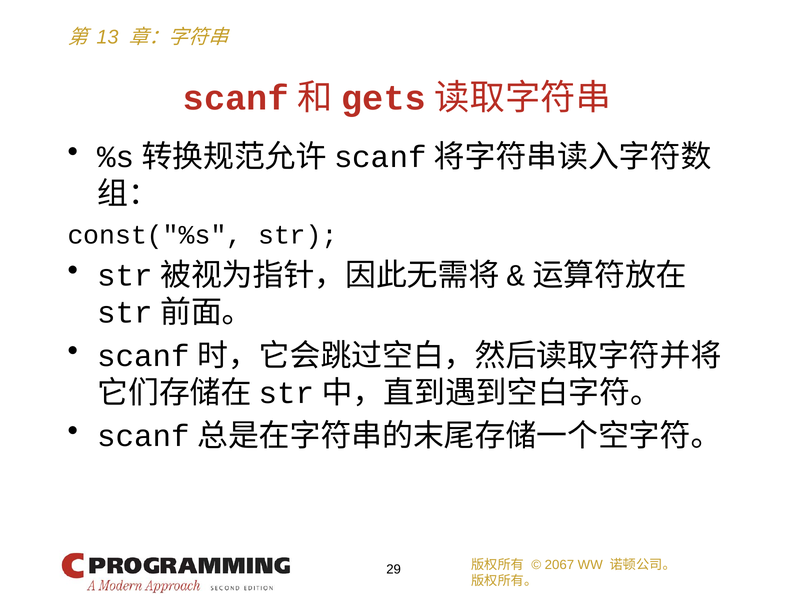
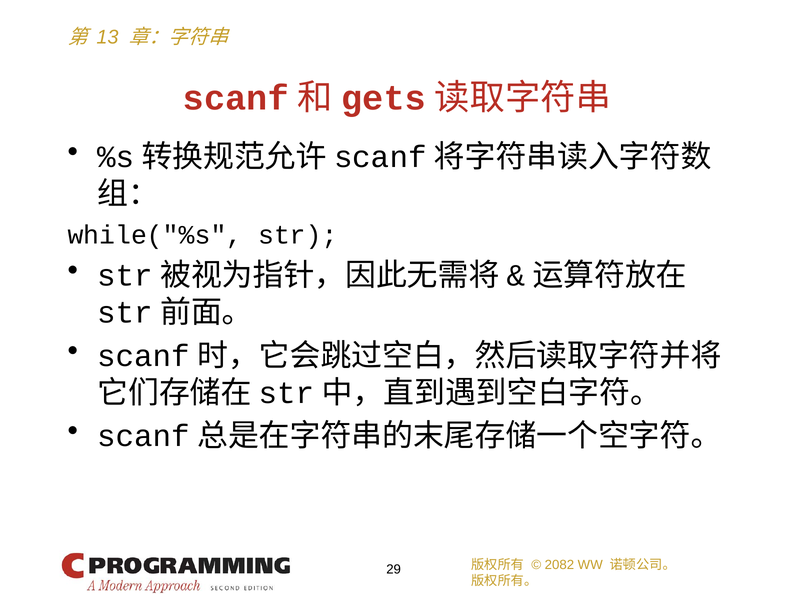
const("%s: const("%s -> while("%s
2067: 2067 -> 2082
